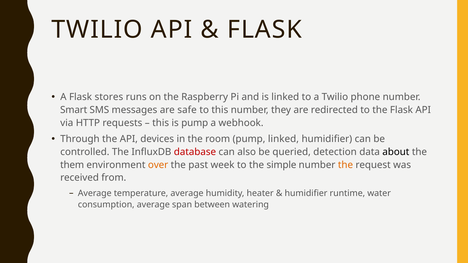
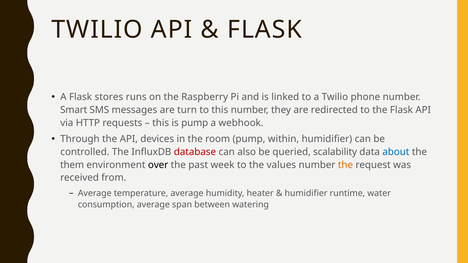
safe: safe -> turn
pump linked: linked -> within
detection: detection -> scalability
about colour: black -> blue
over colour: orange -> black
simple: simple -> values
